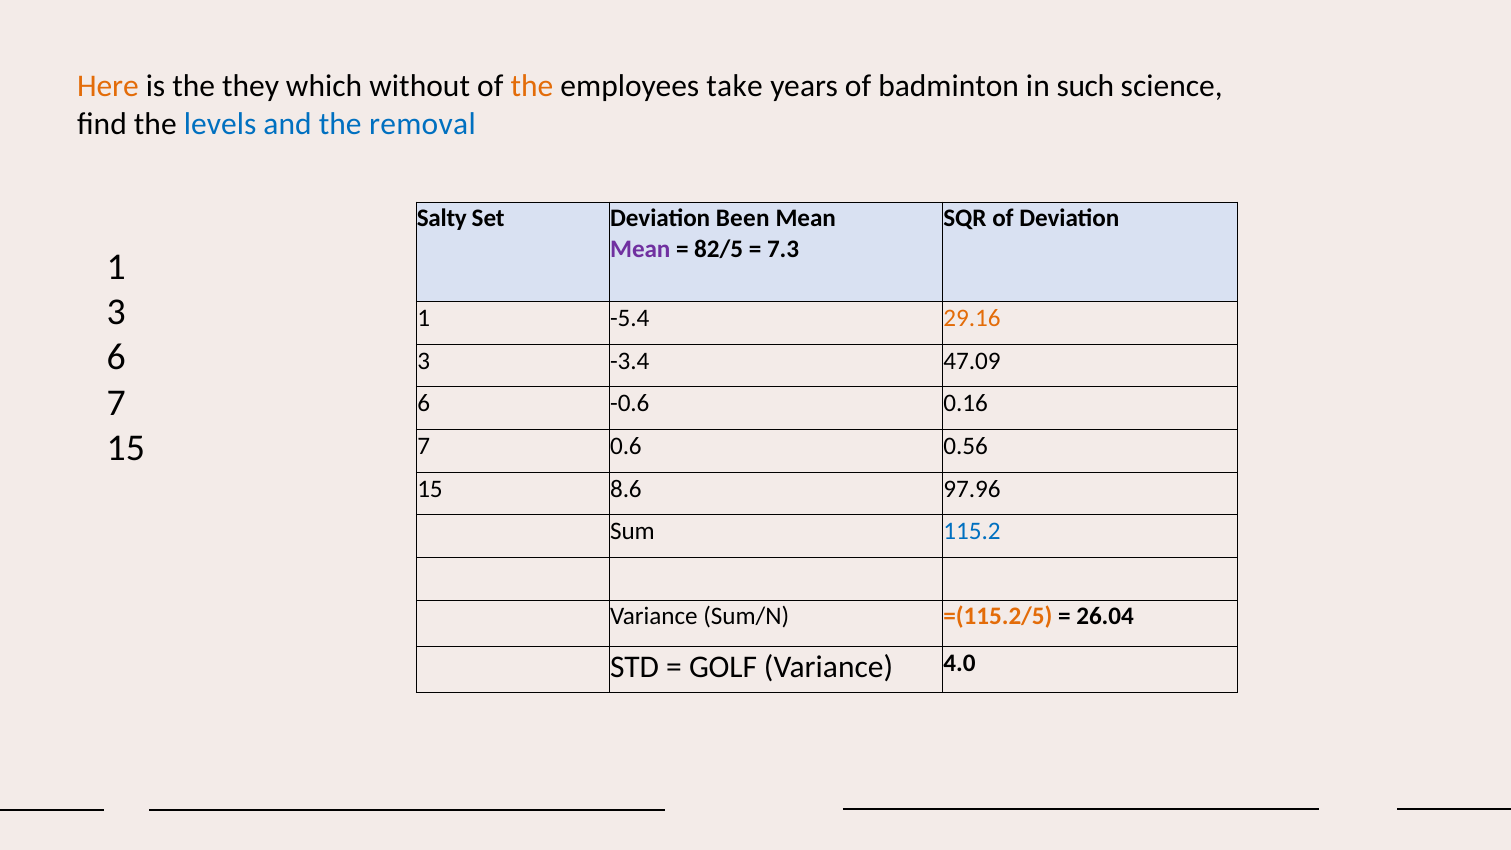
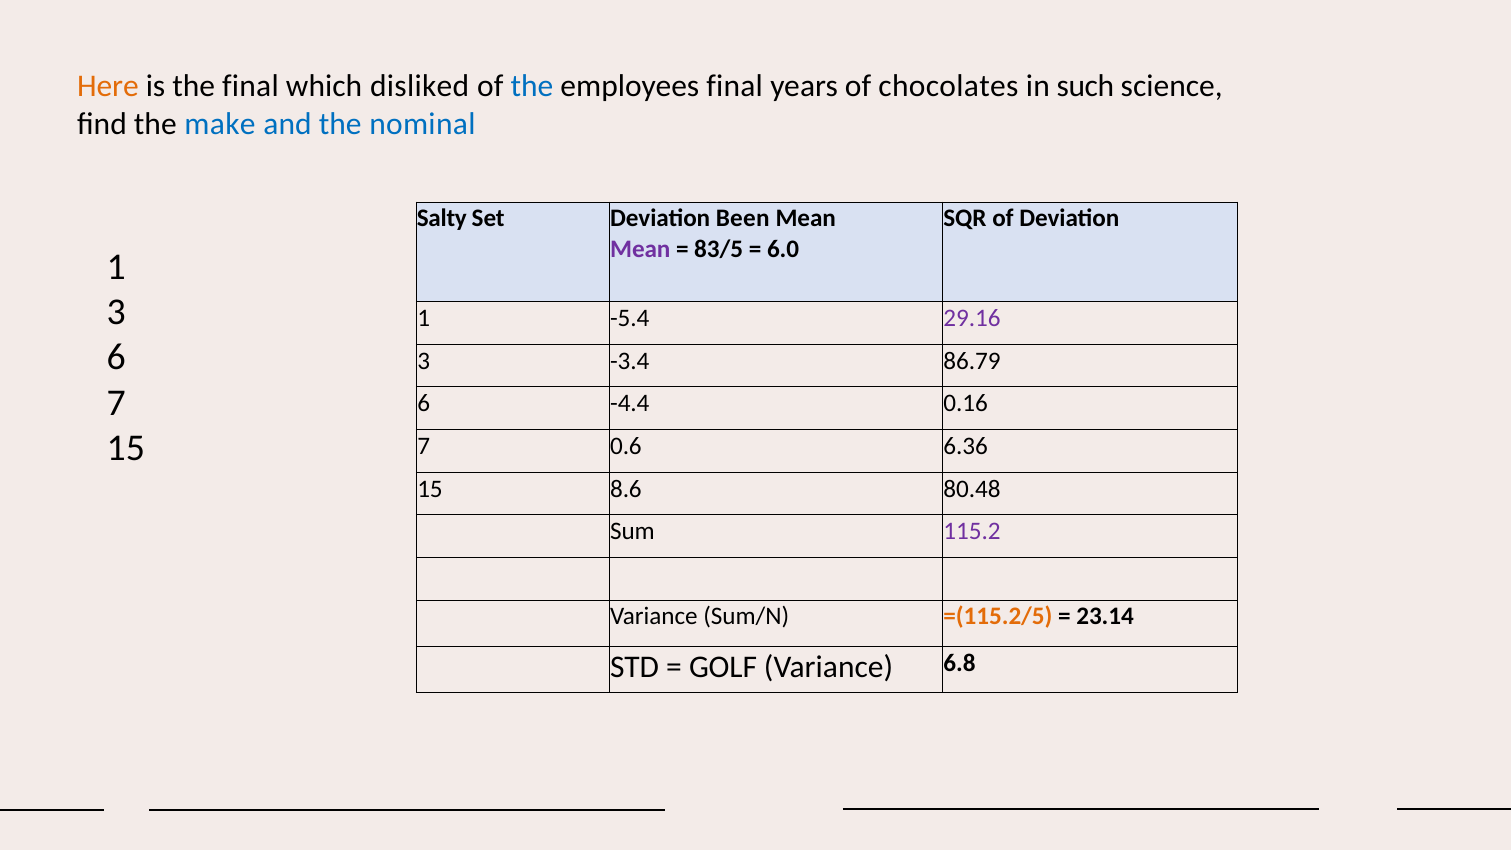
the they: they -> final
without: without -> disliked
the at (532, 86) colour: orange -> blue
employees take: take -> final
badminton: badminton -> chocolates
levels: levels -> make
removal: removal -> nominal
82/5: 82/5 -> 83/5
7.3: 7.3 -> 6.0
29.16 colour: orange -> purple
47.09: 47.09 -> 86.79
-0.6: -0.6 -> -4.4
0.56: 0.56 -> 6.36
97.96: 97.96 -> 80.48
115.2 colour: blue -> purple
26.04: 26.04 -> 23.14
4.0: 4.0 -> 6.8
